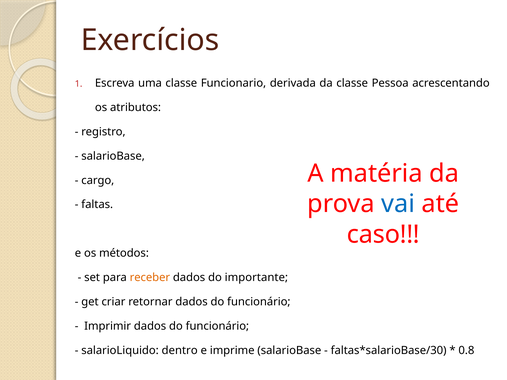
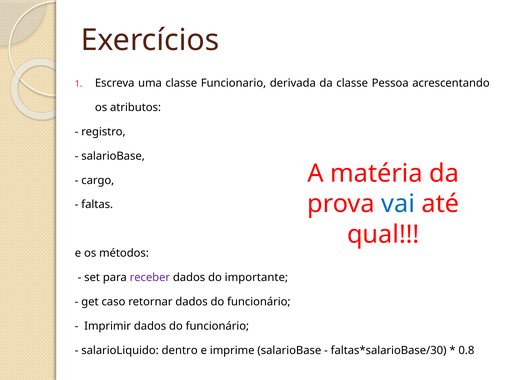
caso: caso -> qual
receber colour: orange -> purple
criar: criar -> caso
